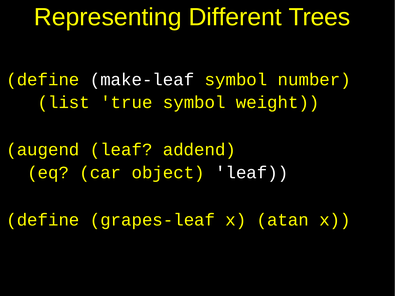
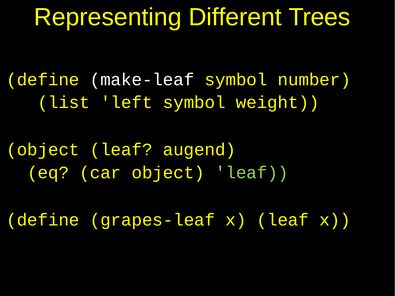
true: true -> left
augend at (43, 150): augend -> object
addend: addend -> augend
leaf at (252, 173) colour: white -> light green
x atan: atan -> leaf
